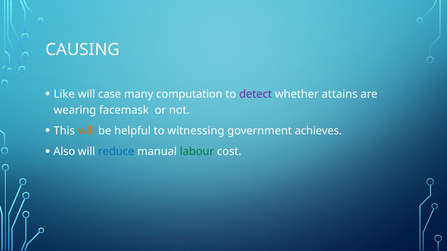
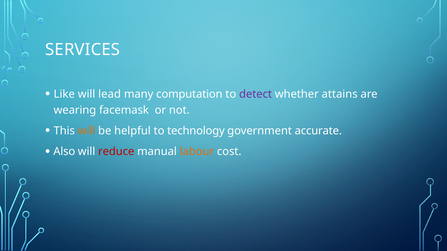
CAUSING: CAUSING -> SERVICES
case: case -> lead
witnessing: witnessing -> technology
achieves: achieves -> accurate
reduce colour: blue -> red
labour colour: green -> orange
